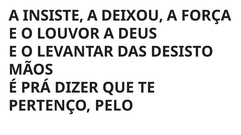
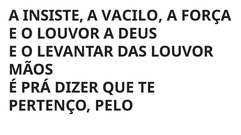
DEIXOU: DEIXOU -> VACILO
DAS DESISTO: DESISTO -> LOUVOR
